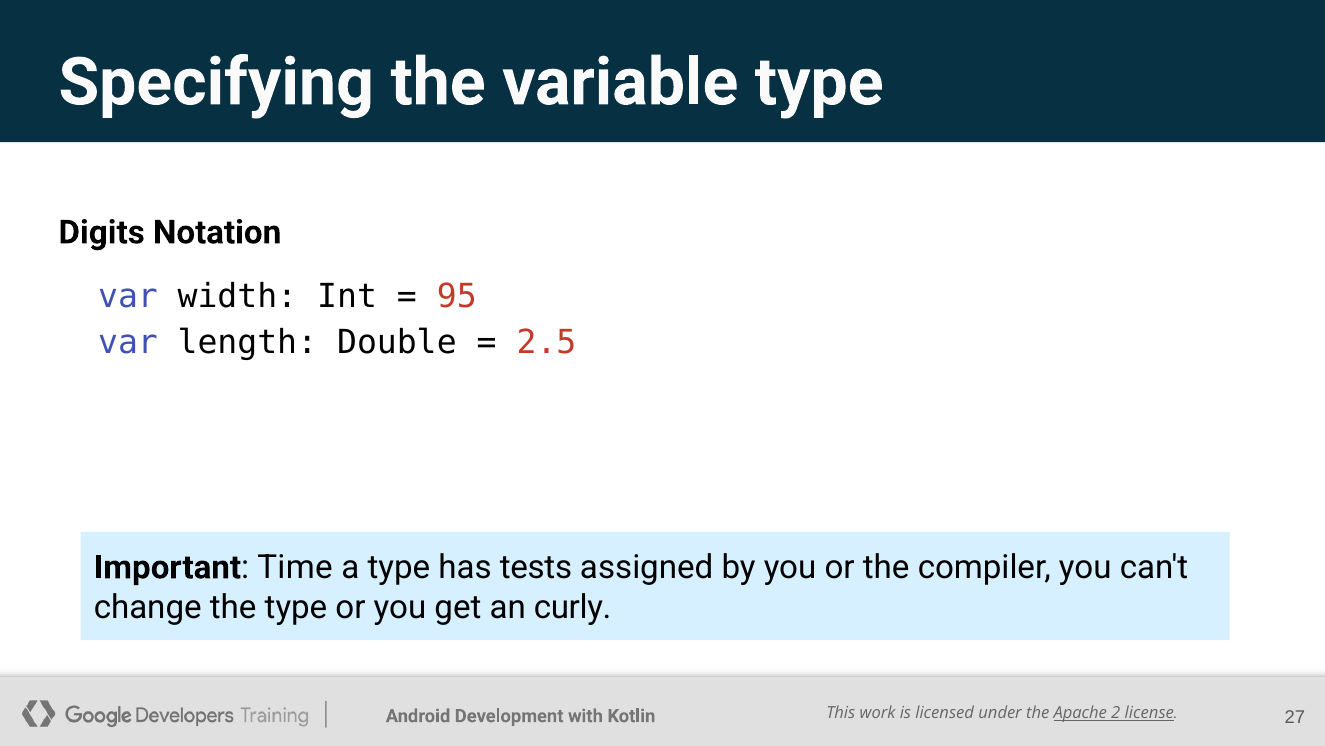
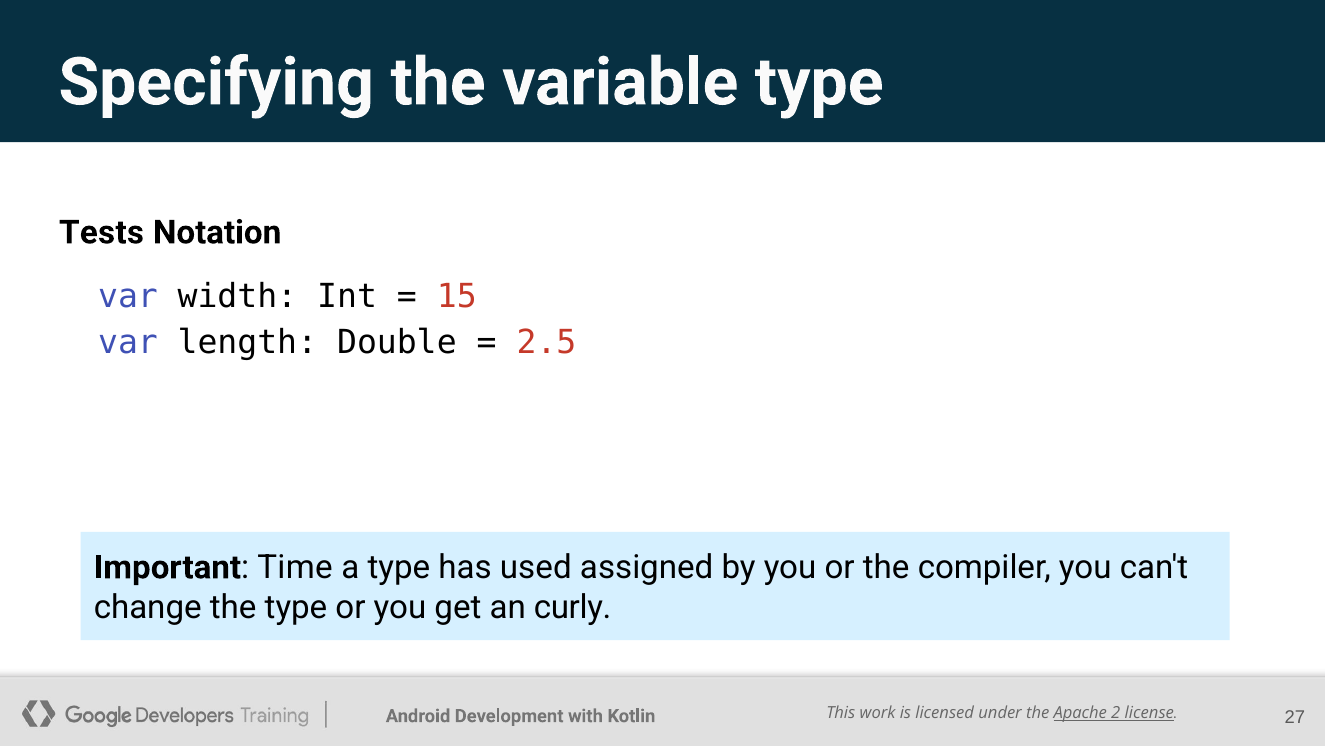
Digits: Digits -> Tests
95: 95 -> 15
tests: tests -> used
